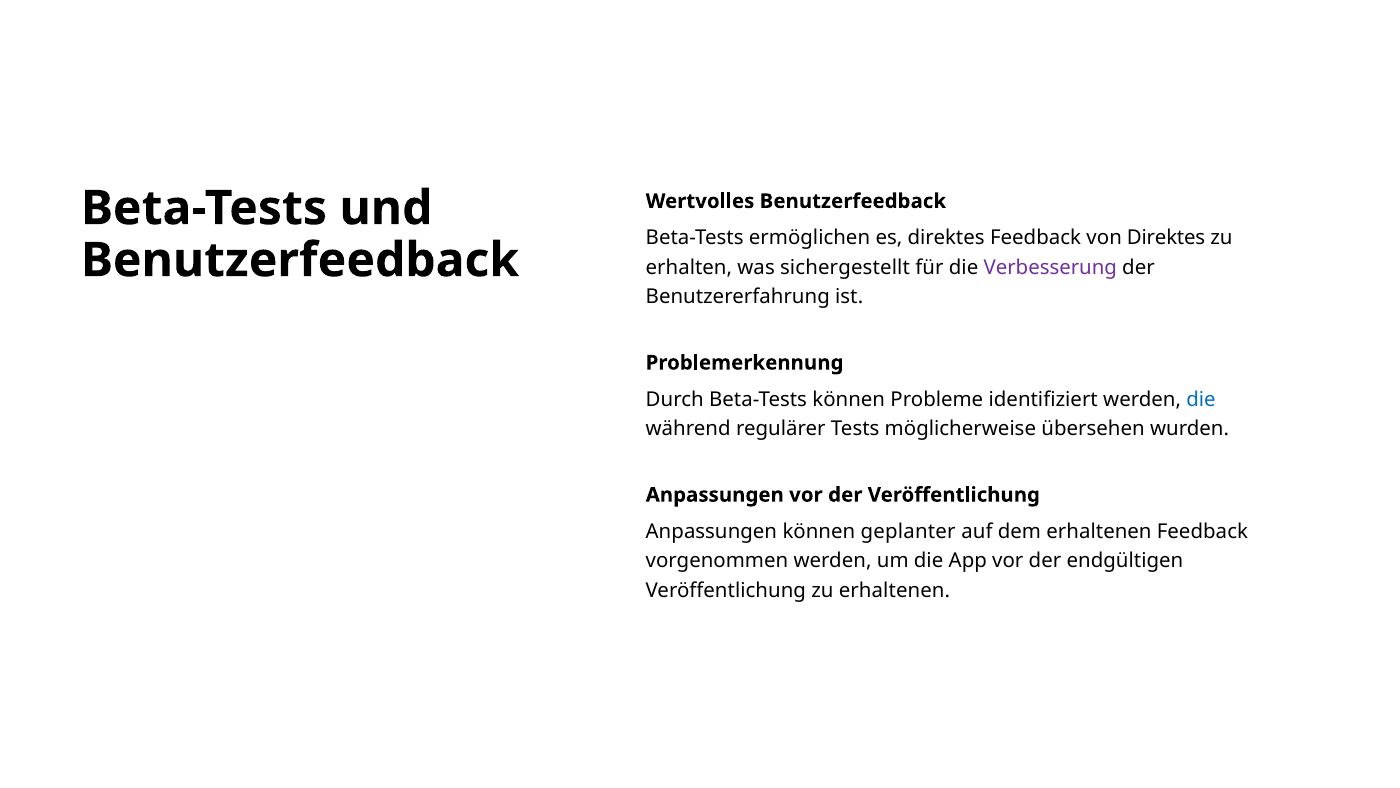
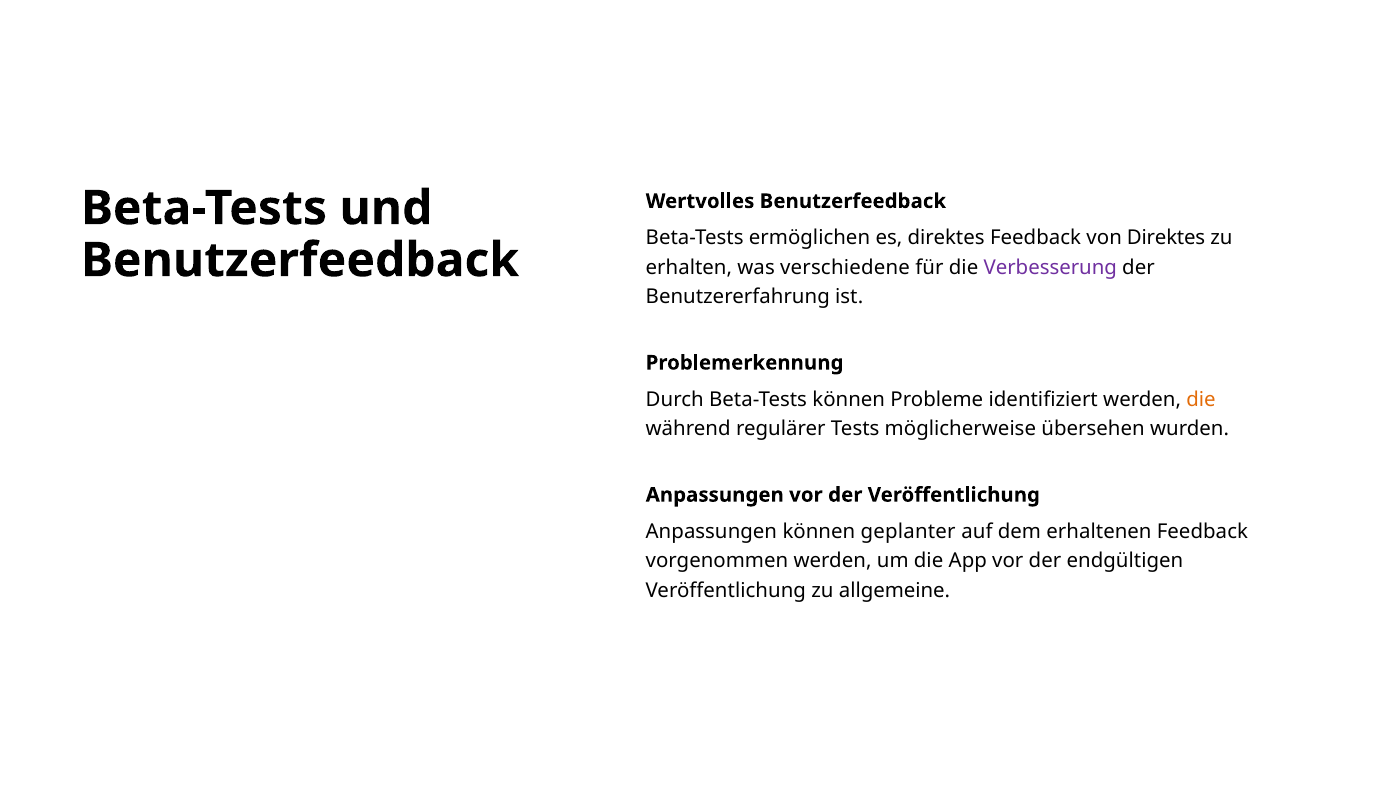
sichergestellt: sichergestellt -> verschiedene
die at (1201, 399) colour: blue -> orange
zu erhaltenen: erhaltenen -> allgemeine
